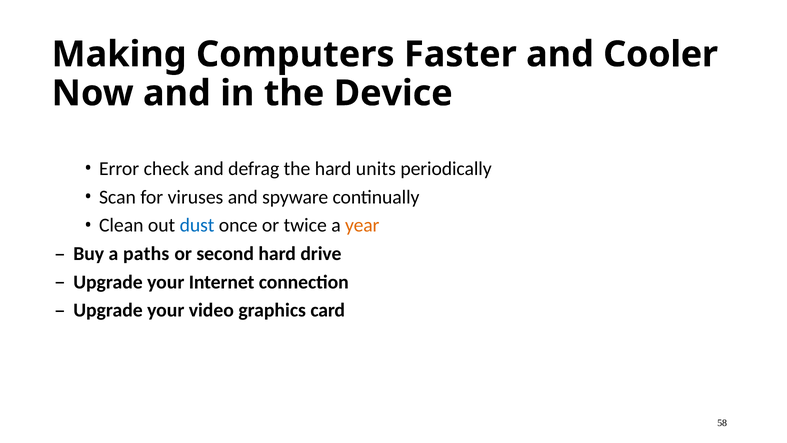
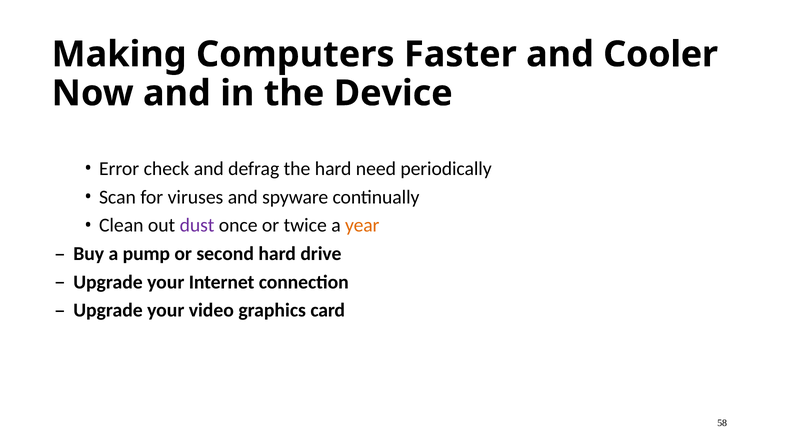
units: units -> need
dust colour: blue -> purple
paths: paths -> pump
